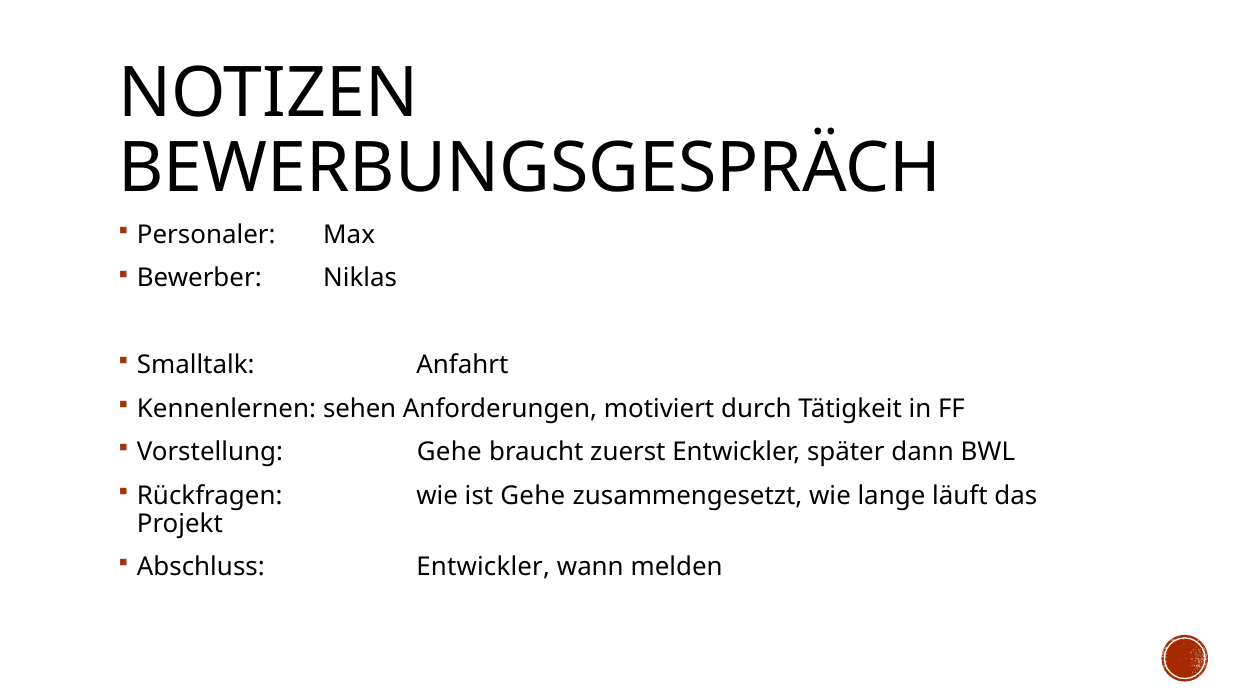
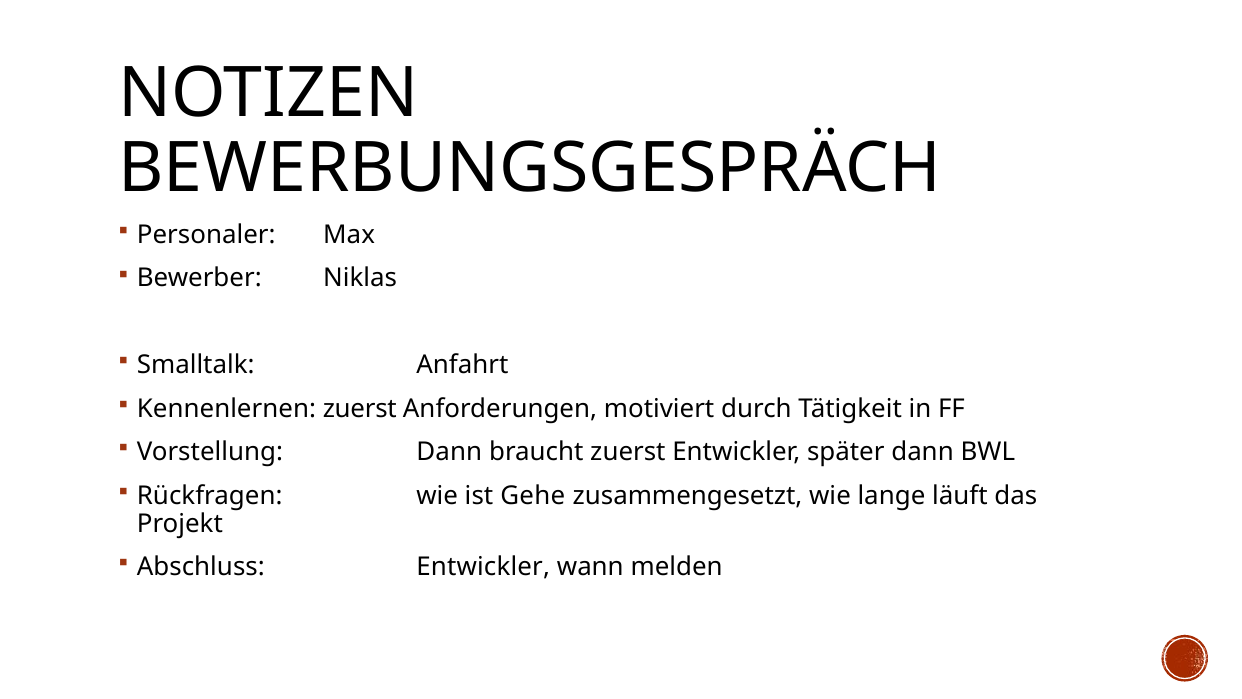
Kennenlernen sehen: sehen -> zuerst
Vorstellung Gehe: Gehe -> Dann
